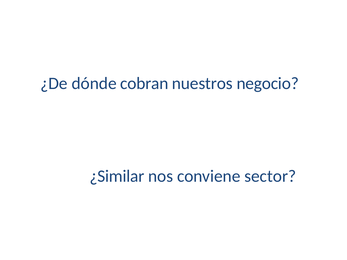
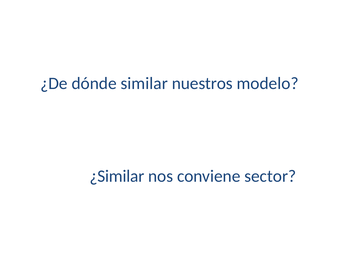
cobran: cobran -> similar
negocio: negocio -> modelo
